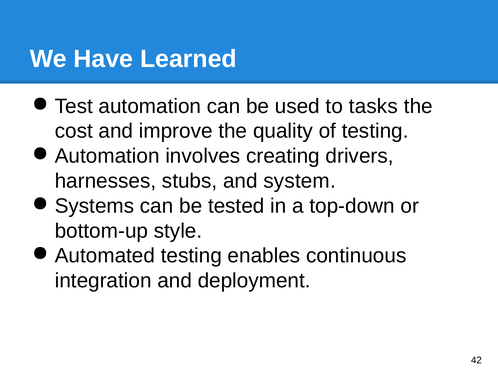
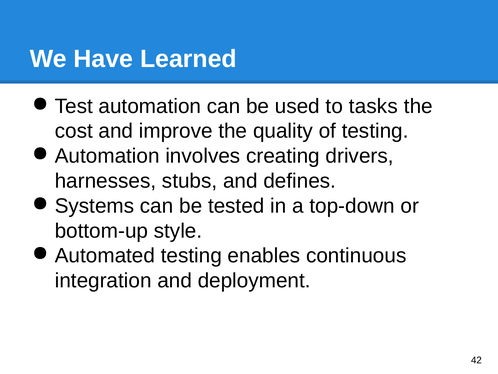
system: system -> defines
